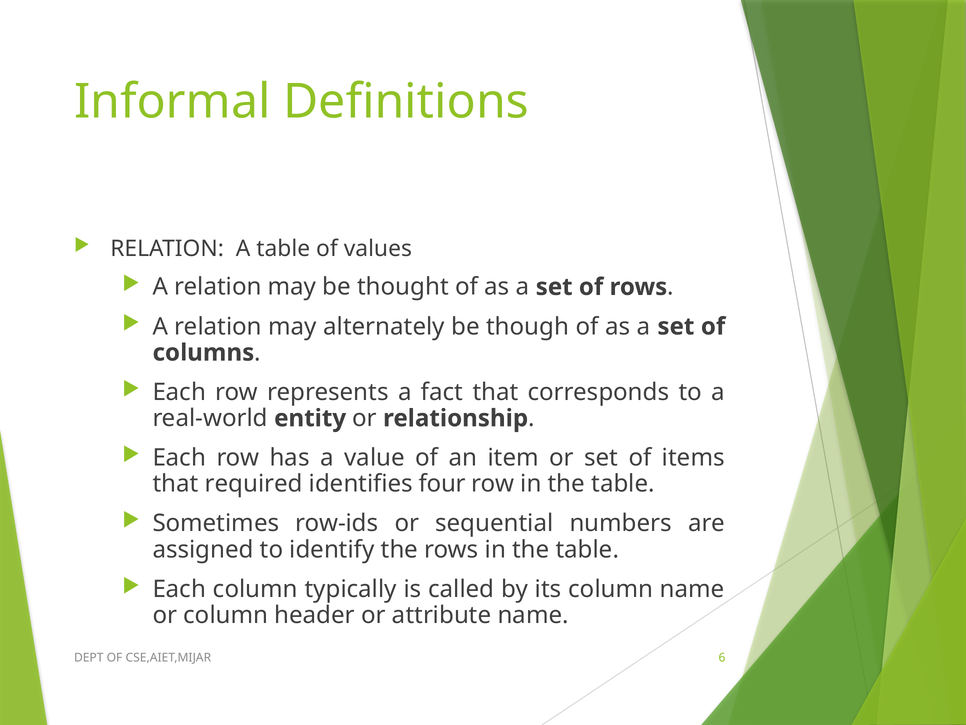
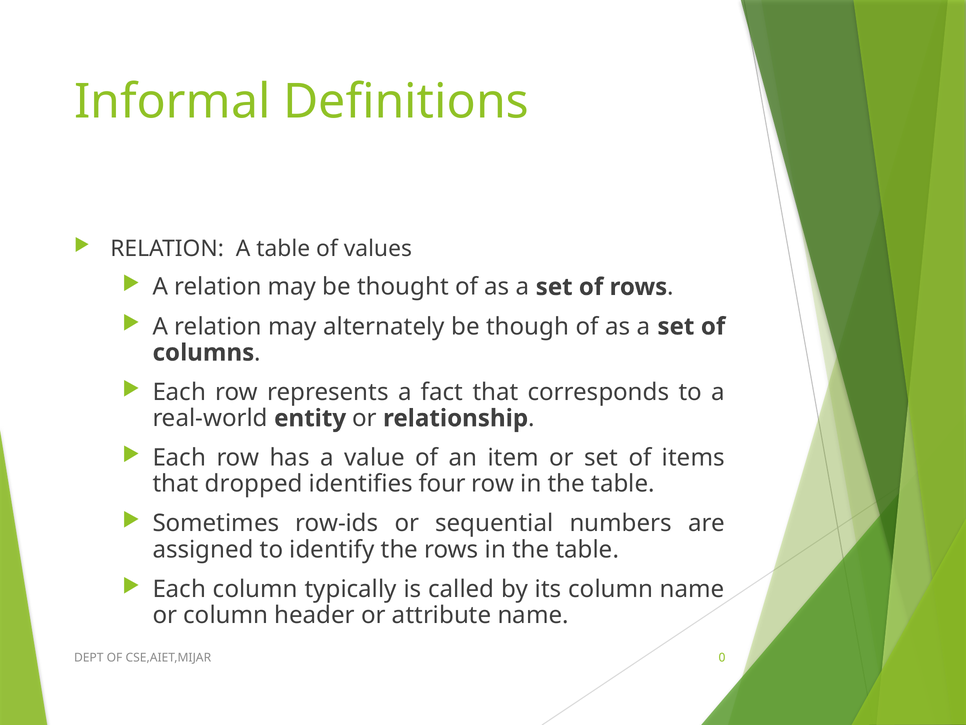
required: required -> dropped
6: 6 -> 0
